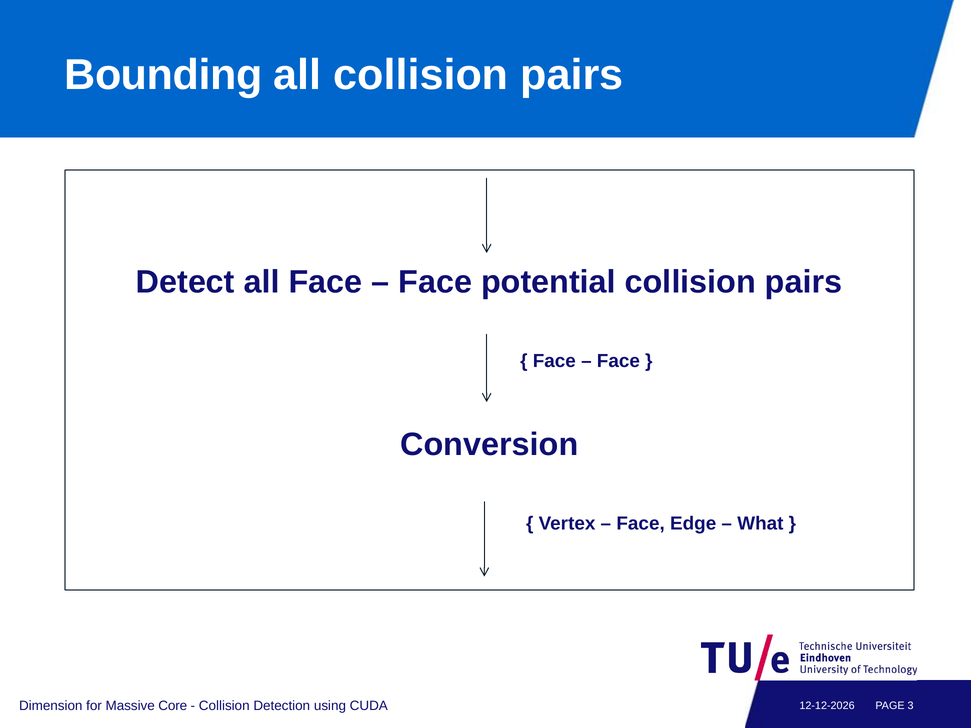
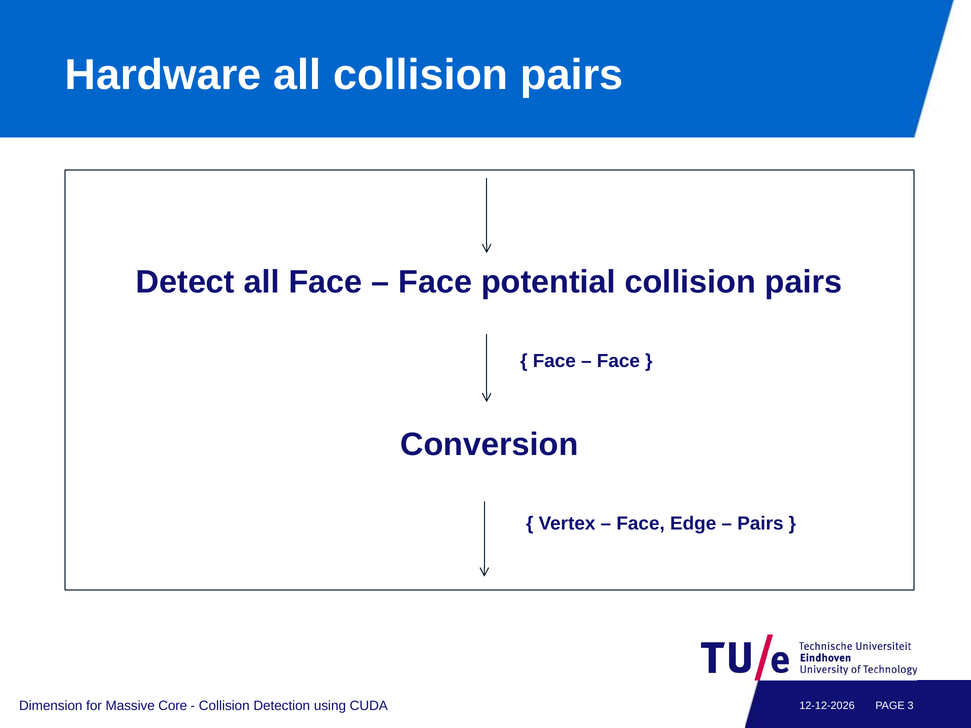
Bounding: Bounding -> Hardware
What at (760, 523): What -> Pairs
